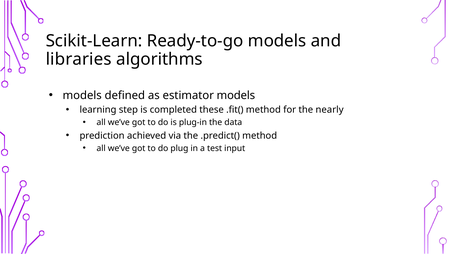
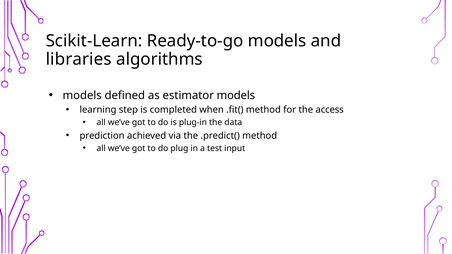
these: these -> when
nearly: nearly -> access
